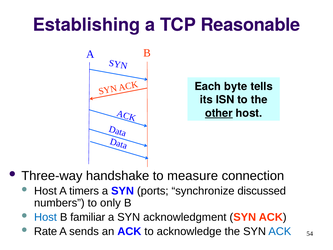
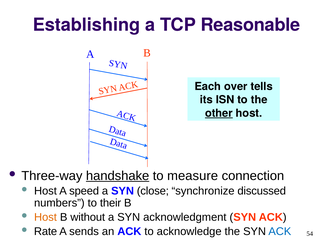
byte: byte -> over
handshake underline: none -> present
timers: timers -> speed
ports: ports -> close
only: only -> their
Host at (45, 217) colour: blue -> orange
familiar: familiar -> without
